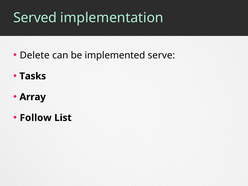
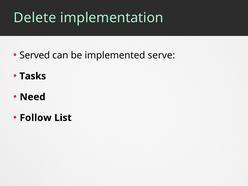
Served: Served -> Delete
Delete: Delete -> Served
Array: Array -> Need
